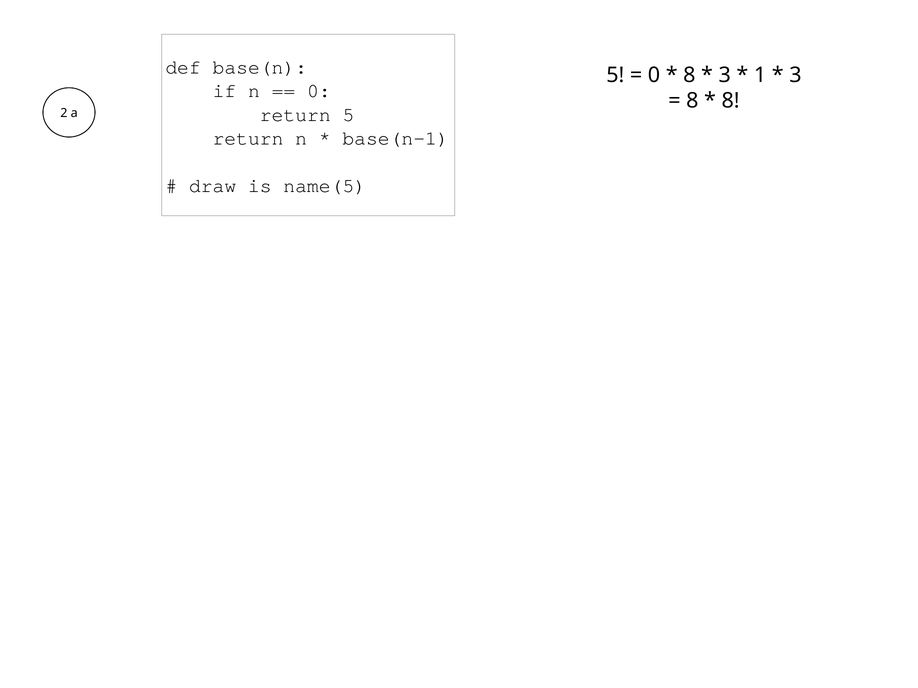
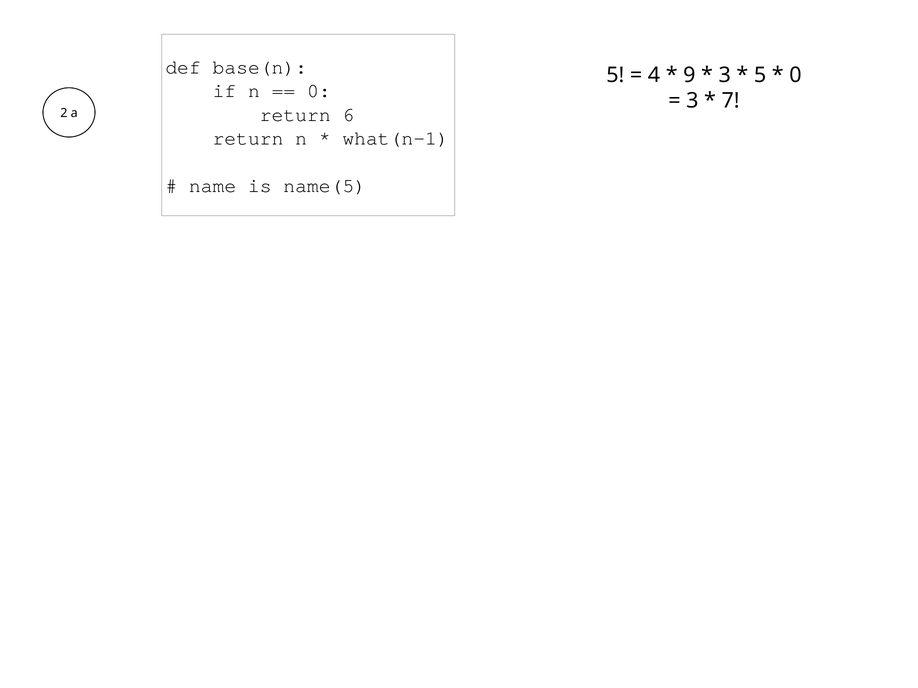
0 at (654, 75): 0 -> 4
8 at (689, 75): 8 -> 9
1 at (760, 75): 1 -> 5
3 at (795, 75): 3 -> 0
8 at (692, 101): 8 -> 3
8 at (731, 101): 8 -> 7
return 5: 5 -> 6
base(n-1: base(n-1 -> what(n-1
draw: draw -> name
